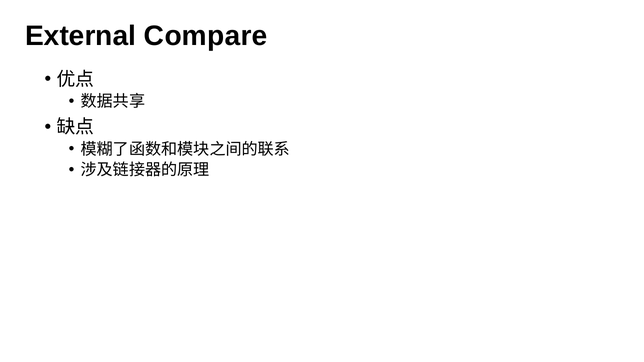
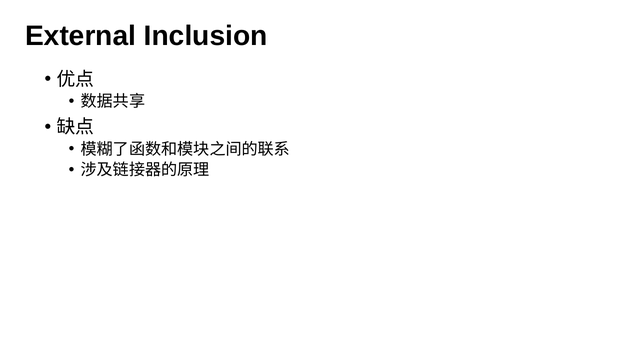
Compare: Compare -> Inclusion
